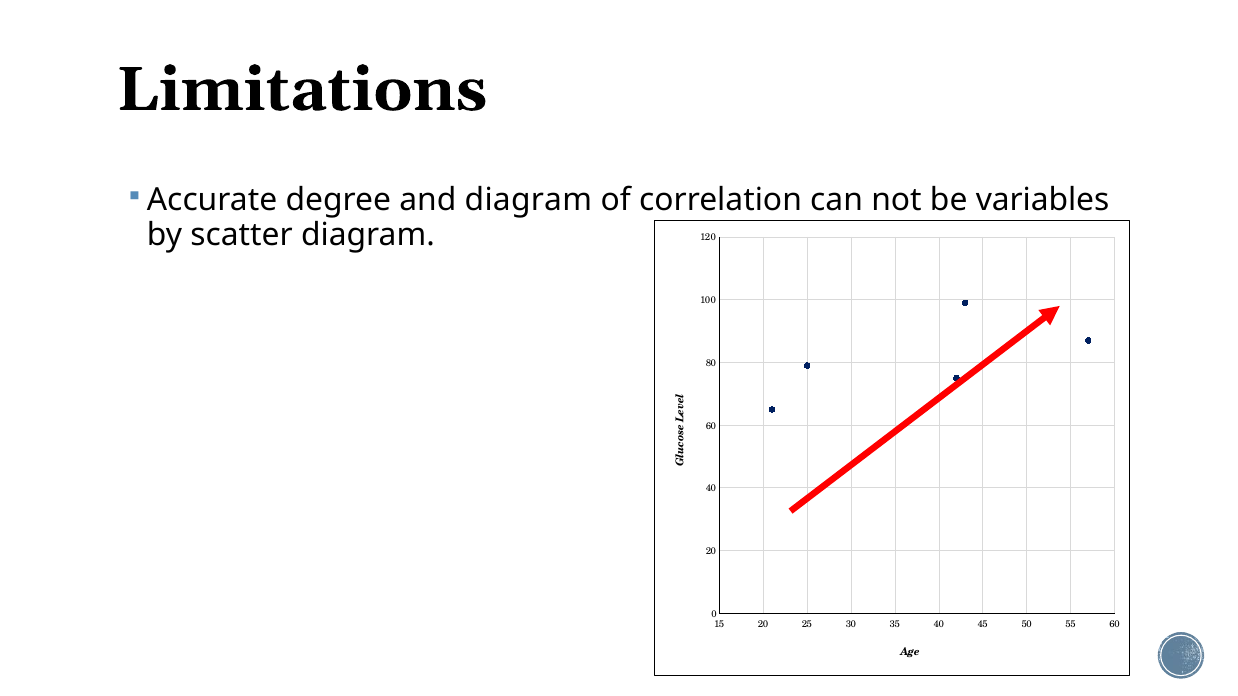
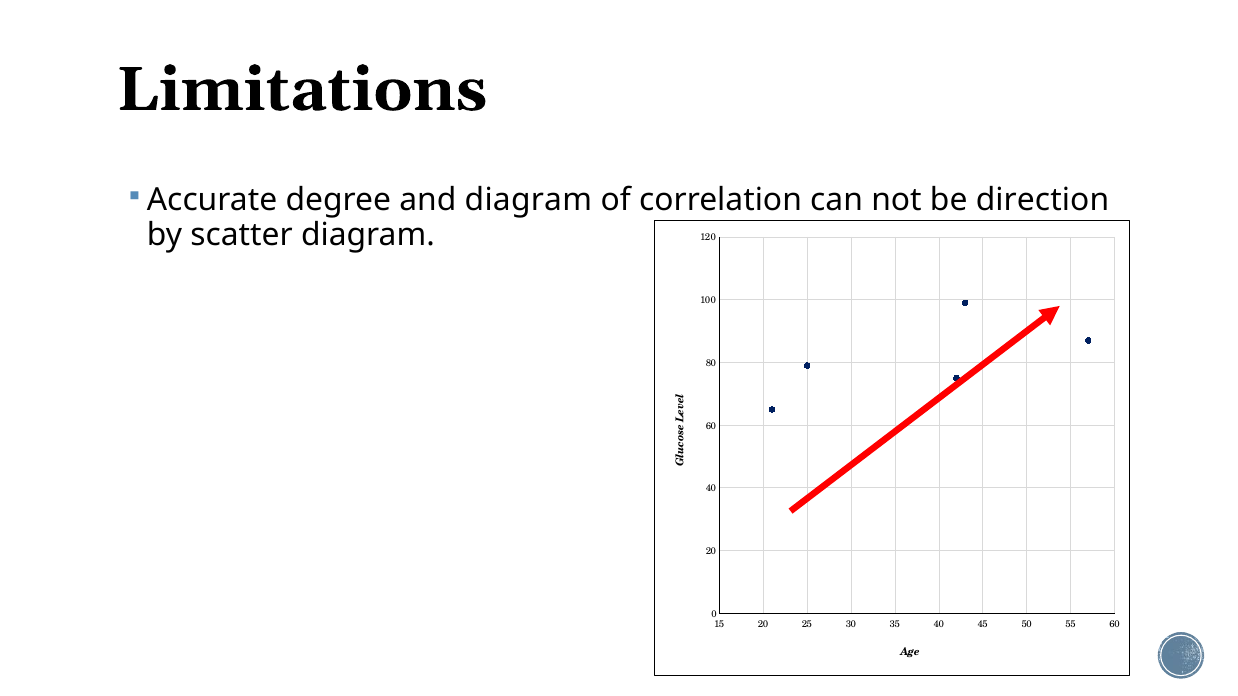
variables: variables -> direction
